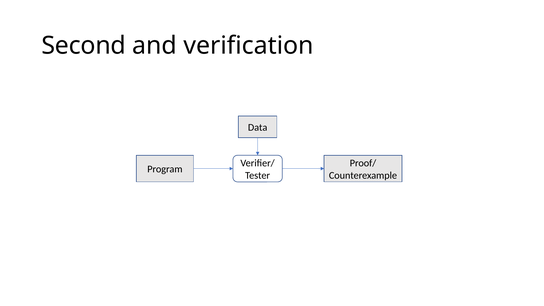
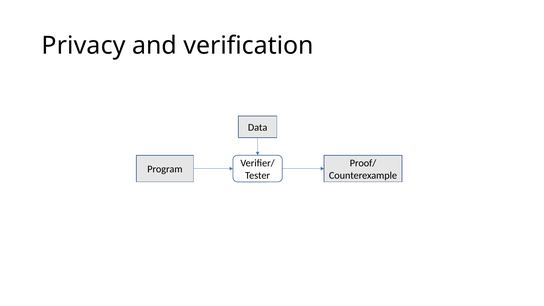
Second: Second -> Privacy
